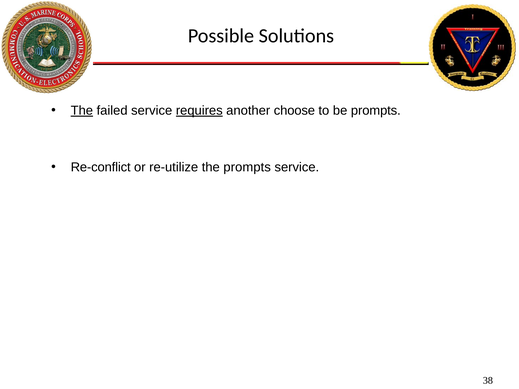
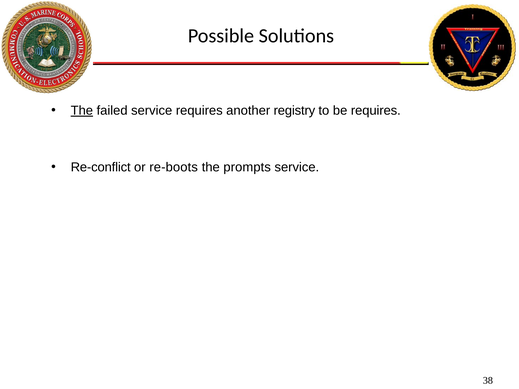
requires at (199, 111) underline: present -> none
choose: choose -> registry
be prompts: prompts -> requires
re-utilize: re-utilize -> re-boots
